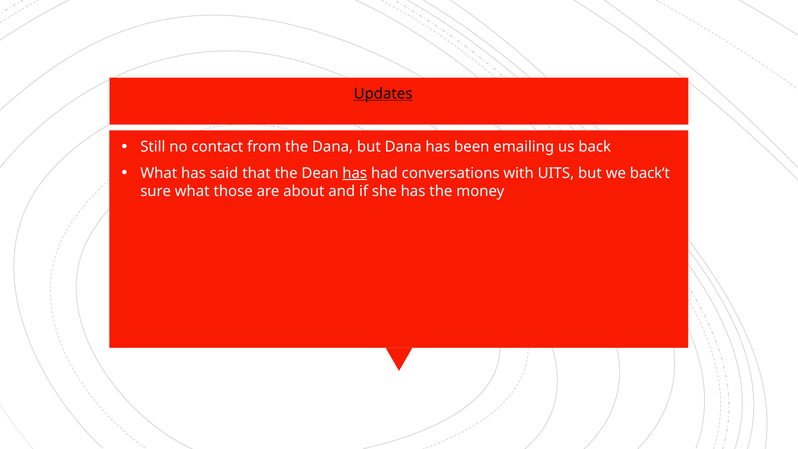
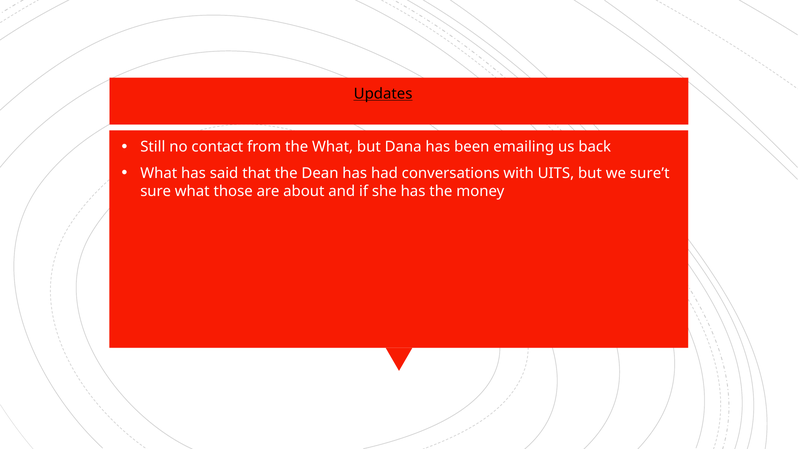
the Dana: Dana -> What
has at (355, 173) underline: present -> none
back’t: back’t -> sure’t
